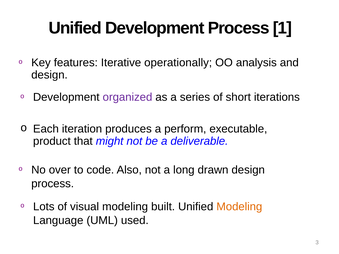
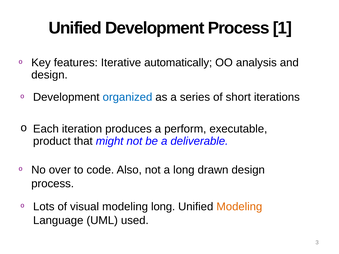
operationally: operationally -> automatically
organized colour: purple -> blue
modeling built: built -> long
